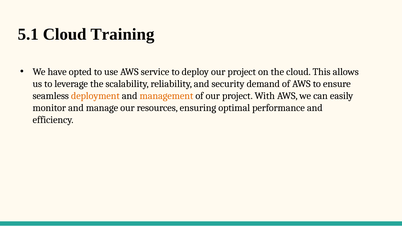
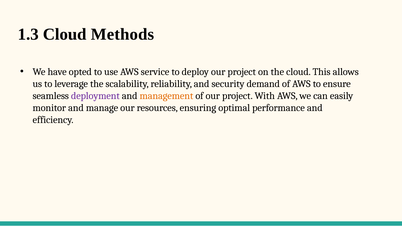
5.1: 5.1 -> 1.3
Training: Training -> Methods
deployment colour: orange -> purple
